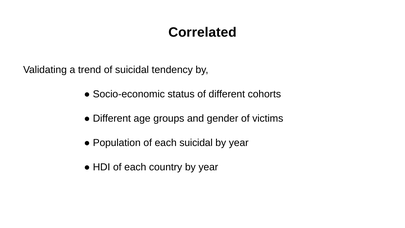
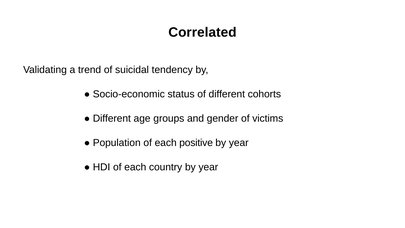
each suicidal: suicidal -> positive
